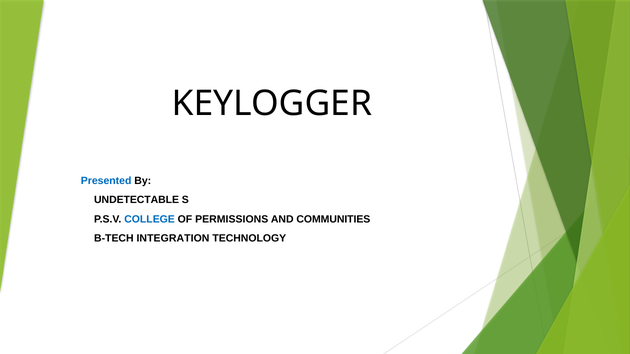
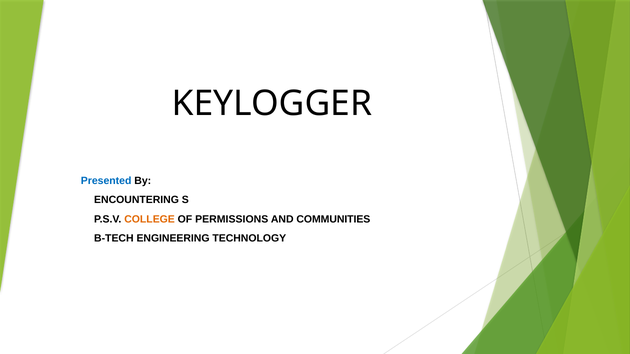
UNDETECTABLE: UNDETECTABLE -> ENCOUNTERING
COLLEGE colour: blue -> orange
INTEGRATION: INTEGRATION -> ENGINEERING
